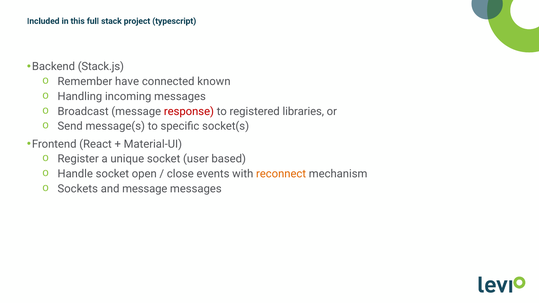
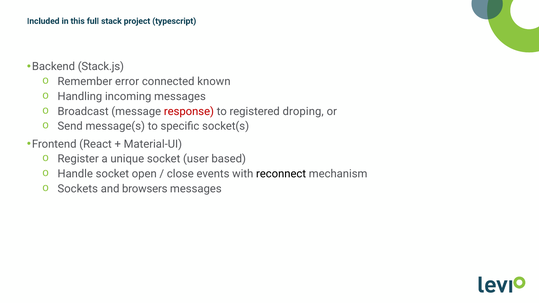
have: have -> error
libraries: libraries -> droping
reconnect colour: orange -> black
and message: message -> browsers
